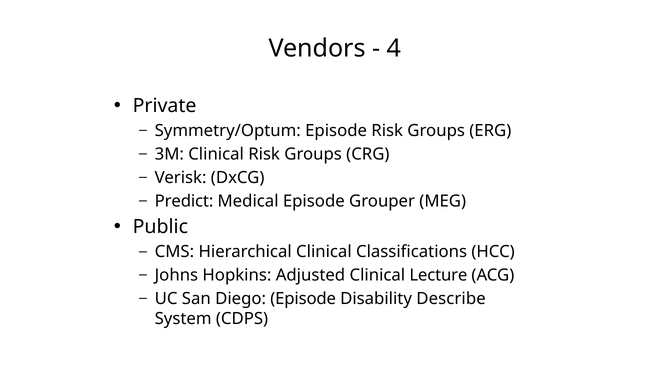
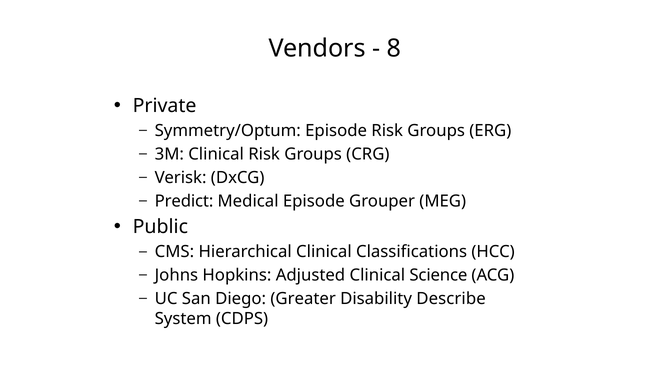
4: 4 -> 8
Lecture: Lecture -> Science
Diego Episode: Episode -> Greater
